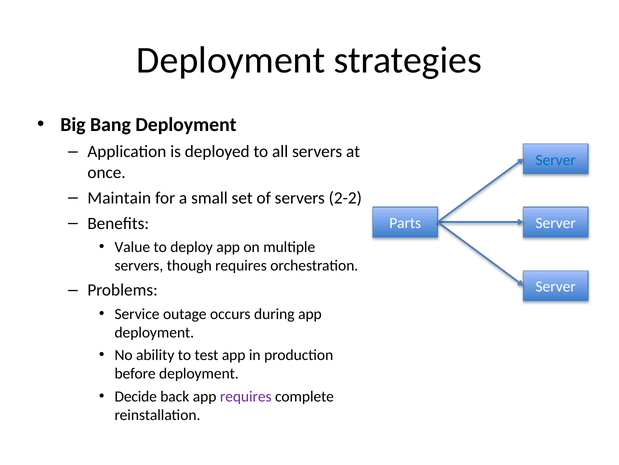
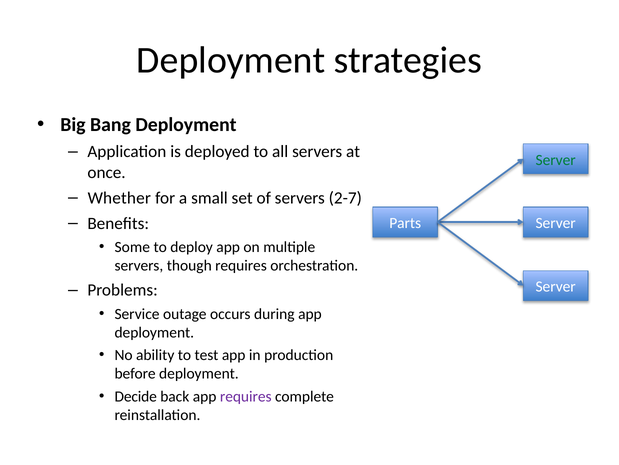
Server at (556, 160) colour: blue -> green
Maintain: Maintain -> Whether
2-2: 2-2 -> 2-7
Value: Value -> Some
